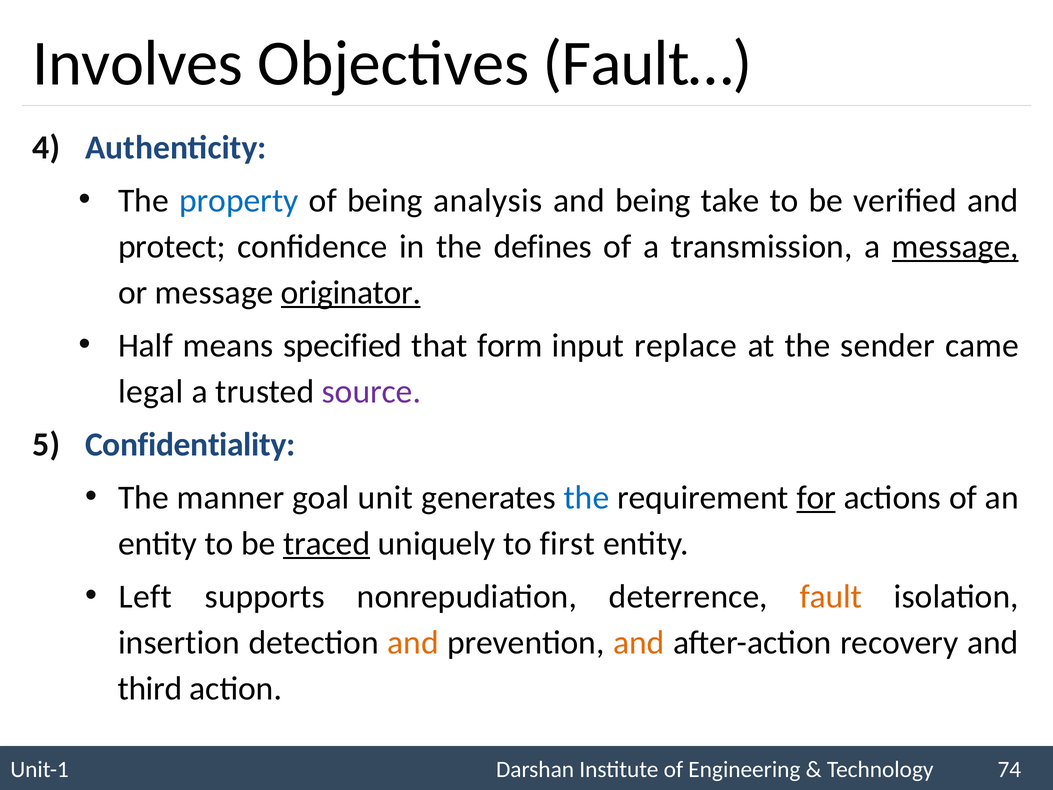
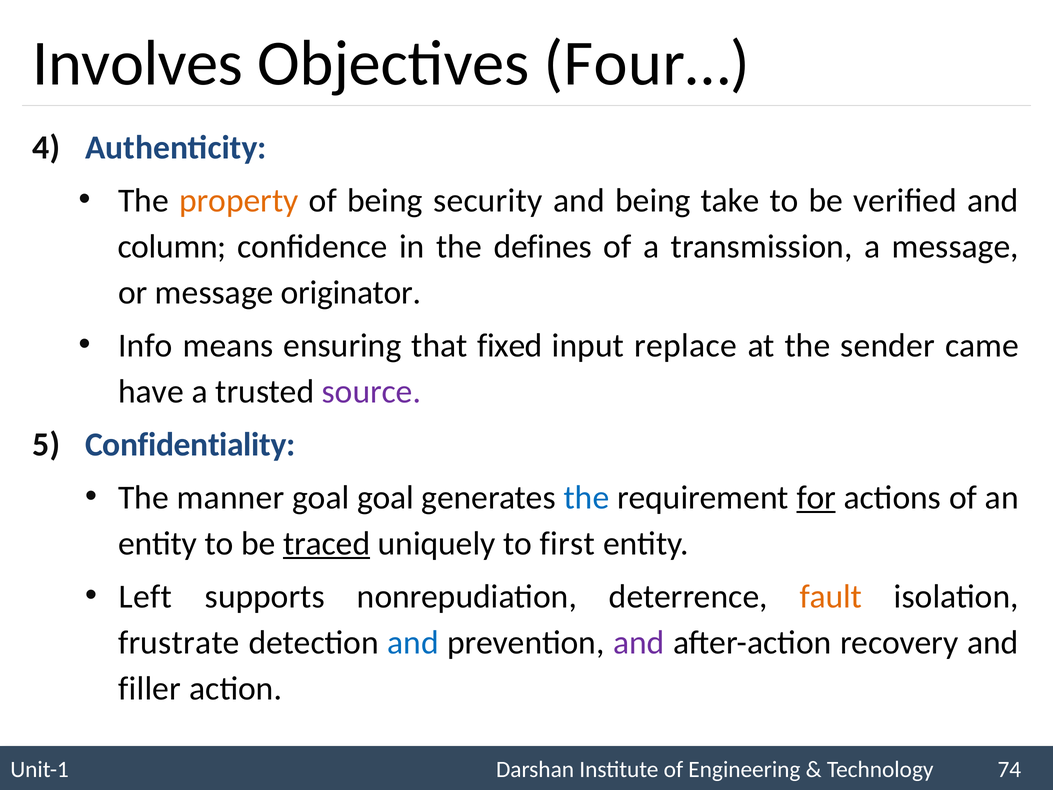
Fault…: Fault… -> Four…
property colour: blue -> orange
analysis: analysis -> security
protect: protect -> column
message at (955, 246) underline: present -> none
originator underline: present -> none
Half: Half -> Info
specified: specified -> ensuring
form: form -> fixed
legal: legal -> have
goal unit: unit -> goal
insertion: insertion -> frustrate
and at (413, 642) colour: orange -> blue
and at (639, 642) colour: orange -> purple
third: third -> filler
